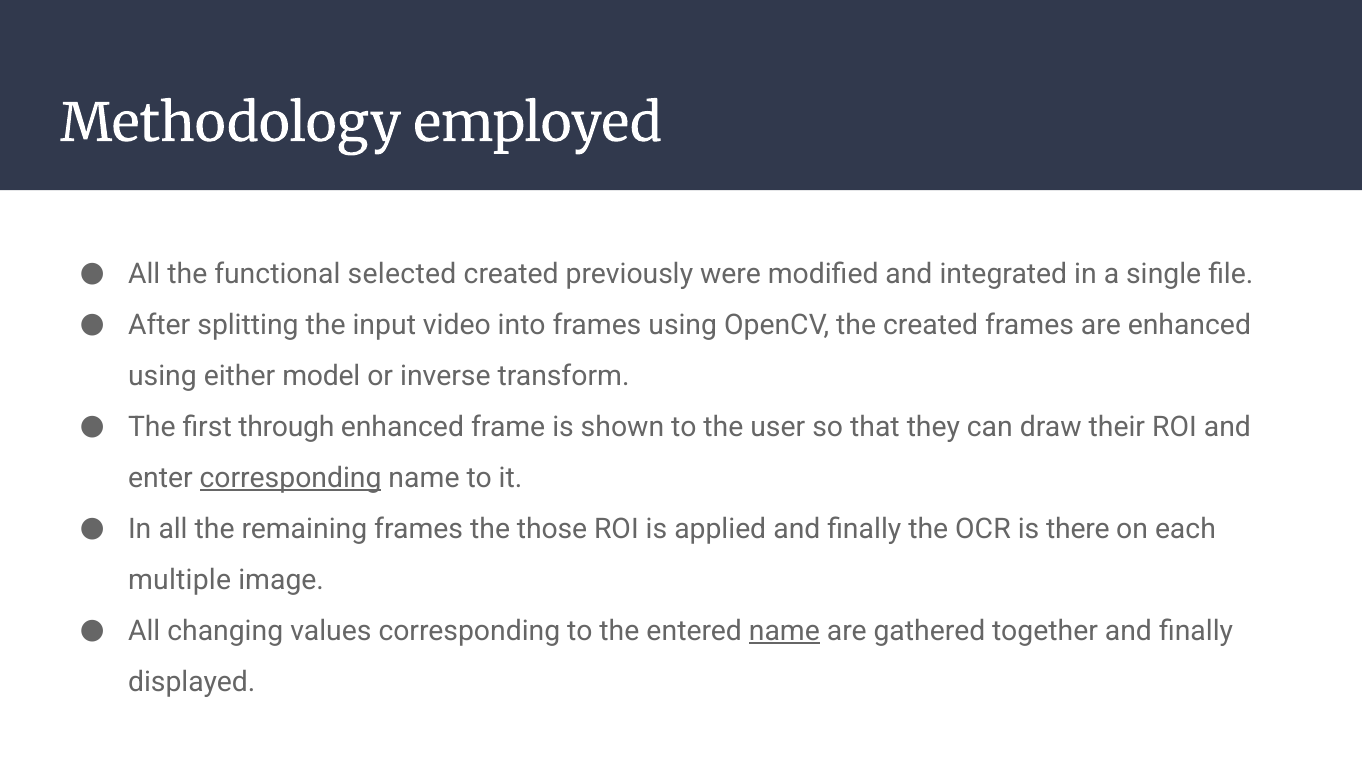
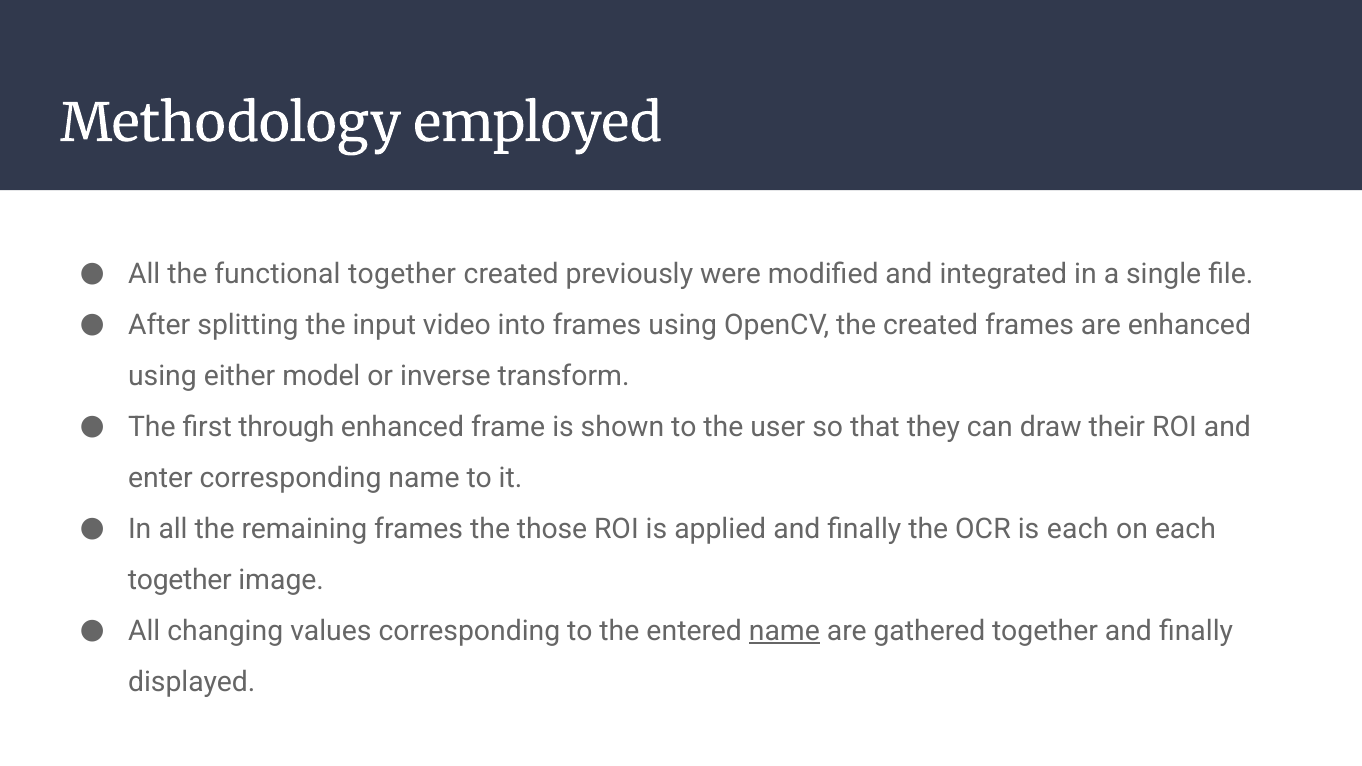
functional selected: selected -> together
corresponding at (291, 478) underline: present -> none
is there: there -> each
multiple at (180, 580): multiple -> together
